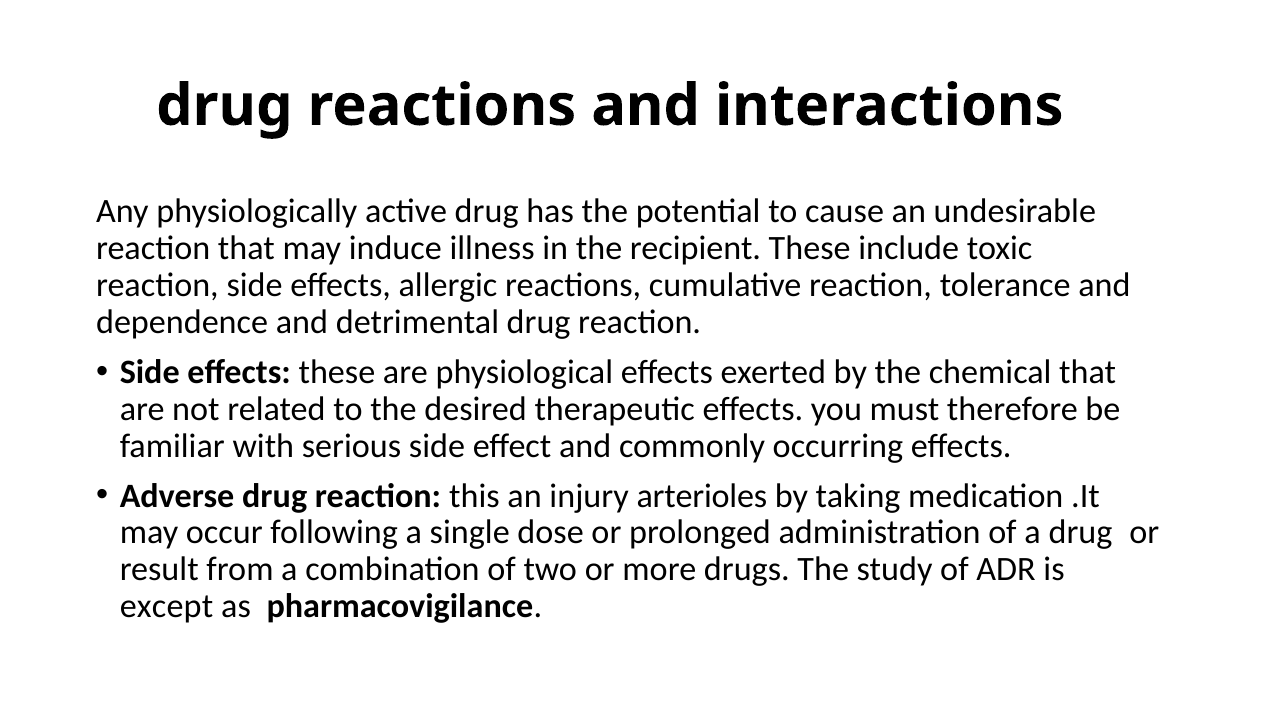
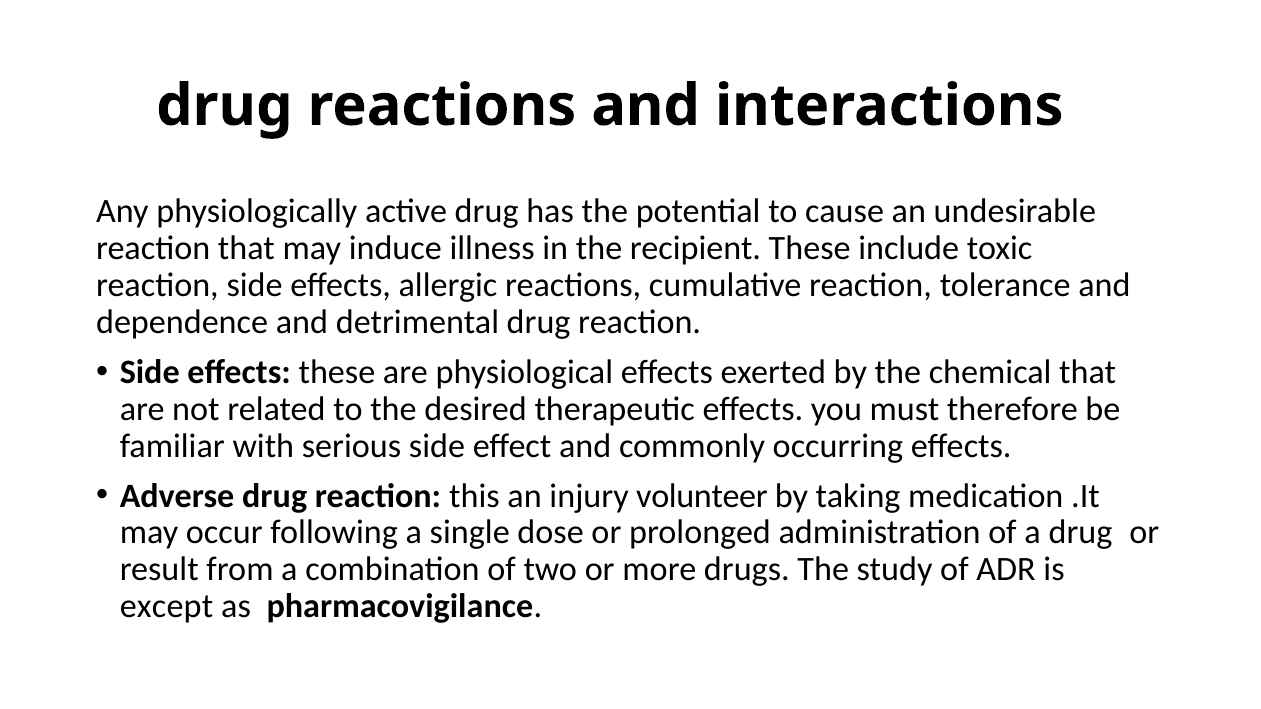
arterioles: arterioles -> volunteer
